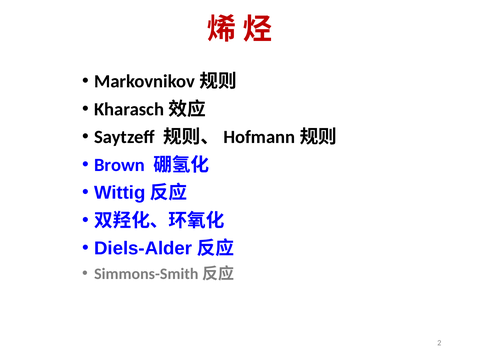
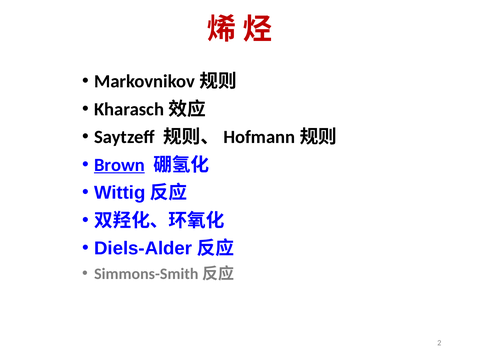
Brown underline: none -> present
